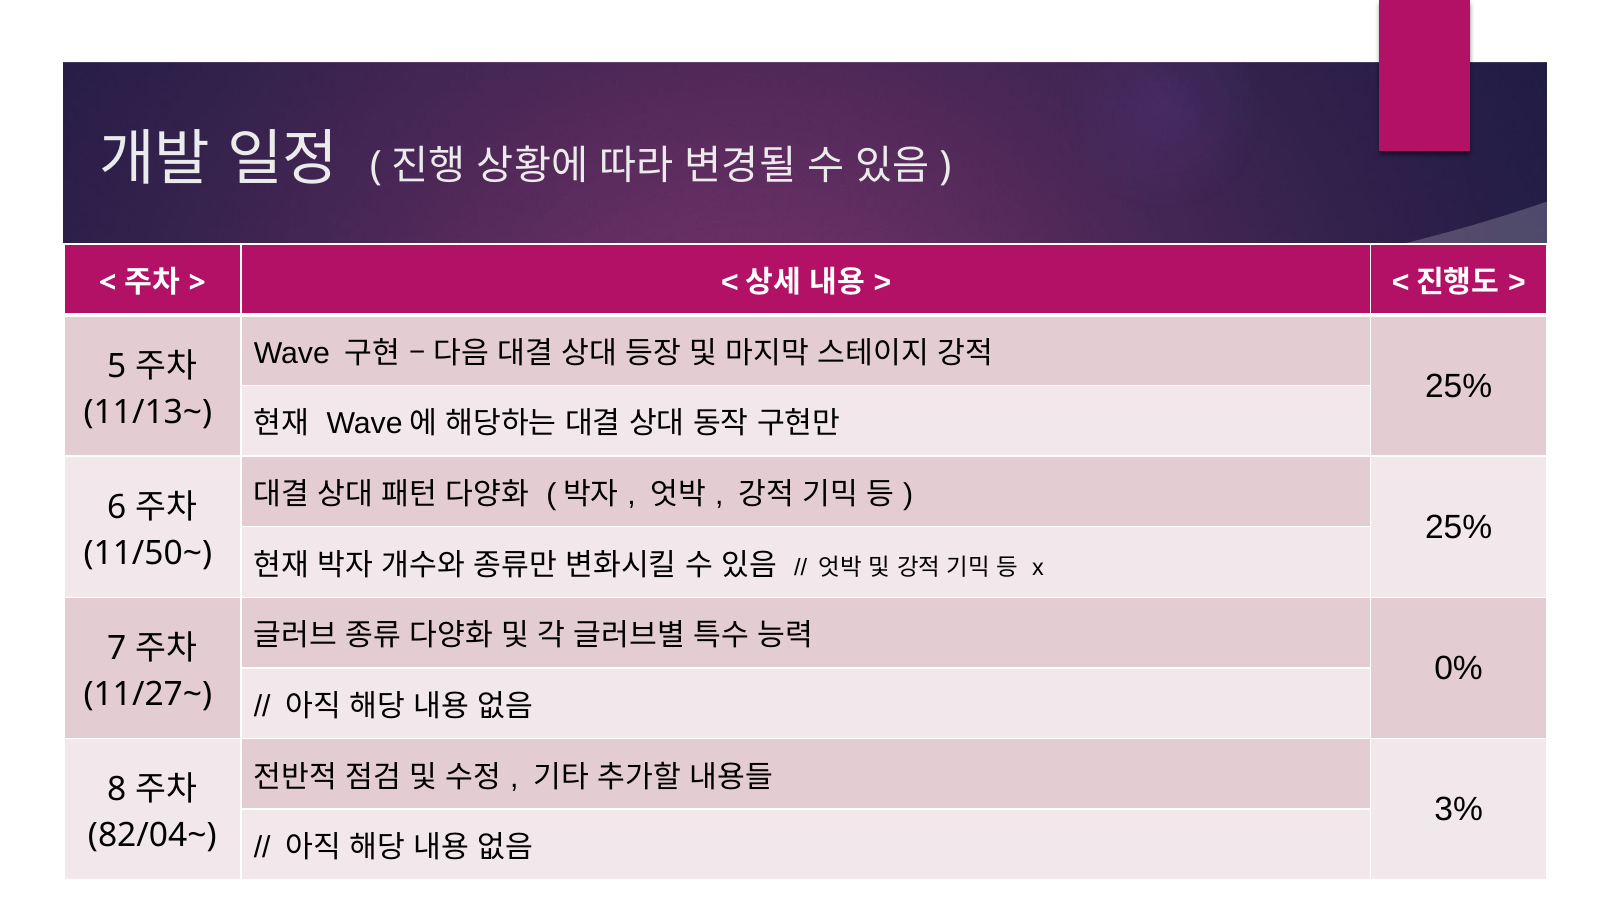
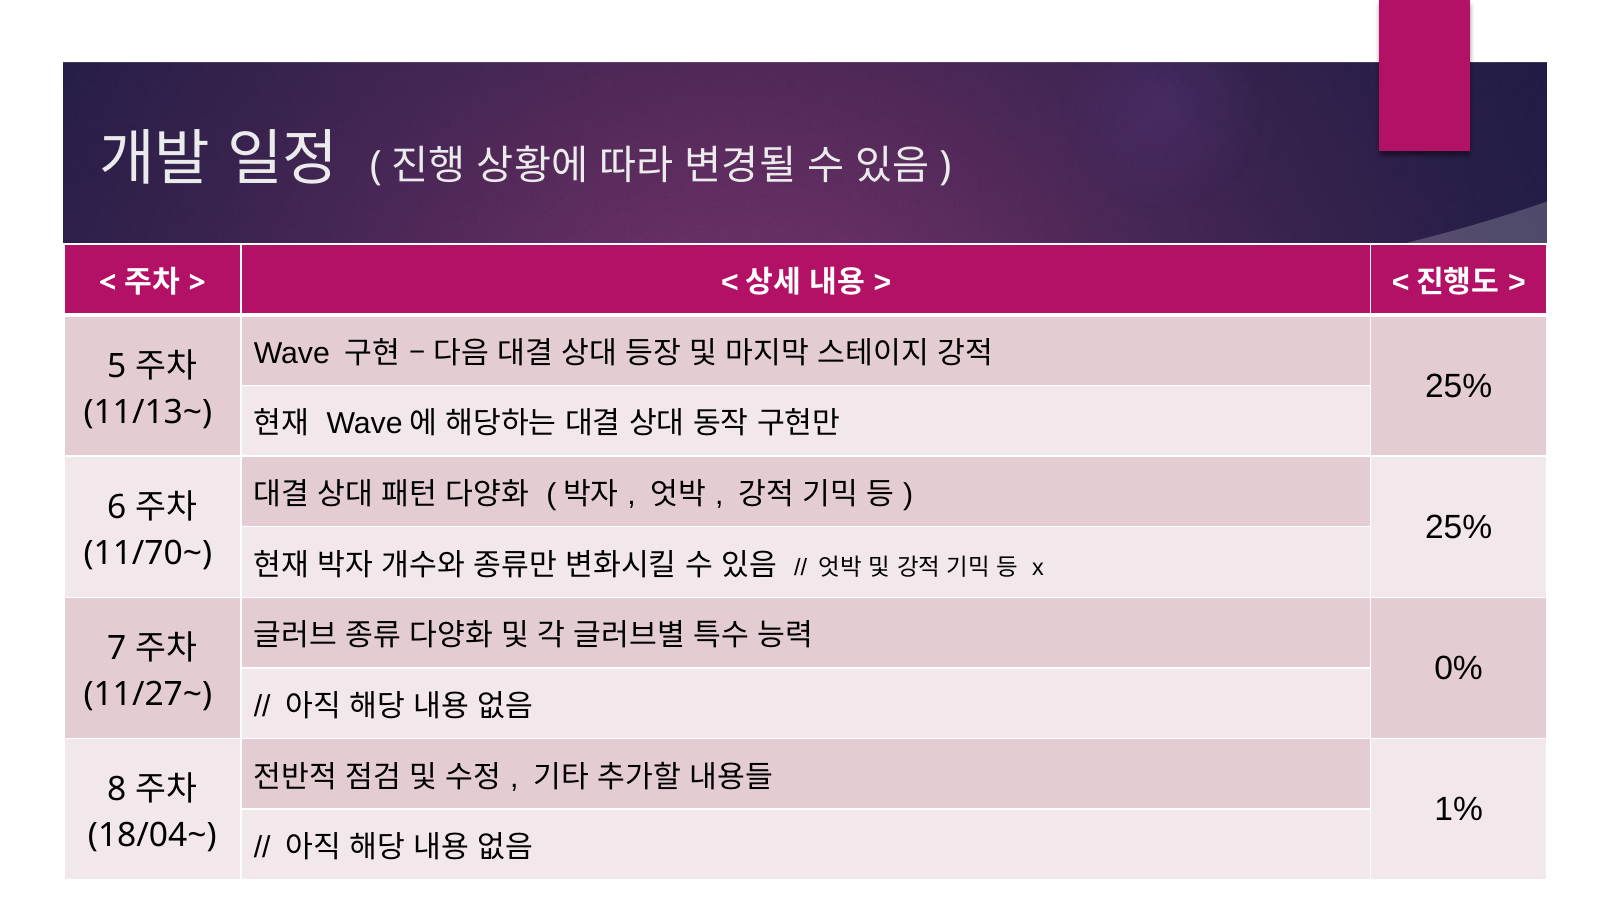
11/50~: 11/50~ -> 11/70~
3%: 3% -> 1%
82/04~: 82/04~ -> 18/04~
